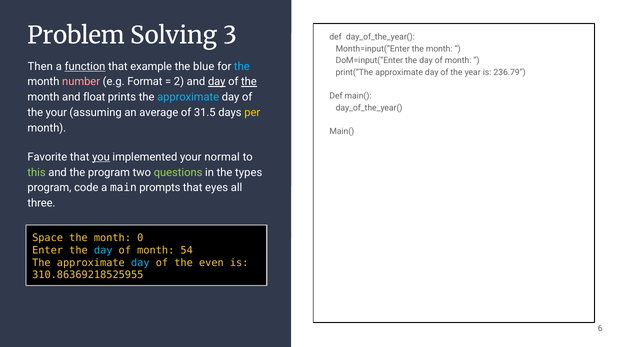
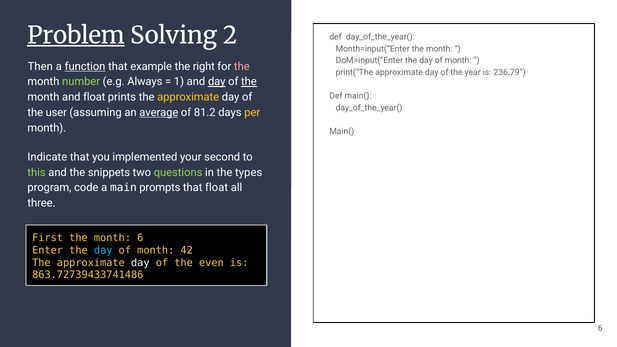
Problem underline: none -> present
3: 3 -> 2
blue: blue -> right
the at (242, 66) colour: light blue -> pink
number colour: pink -> light green
Format: Format -> Always
2: 2 -> 1
approximate at (188, 97) colour: light blue -> yellow
the your: your -> user
average underline: none -> present
31.5: 31.5 -> 81.2
Favorite: Favorite -> Indicate
you underline: present -> none
normal: normal -> second
the program: program -> snippets
that eyes: eyes -> float
Space: Space -> First
month 0: 0 -> 6
54: 54 -> 42
day at (140, 263) colour: light blue -> white
310.86369218525955: 310.86369218525955 -> 863.72739433741486
